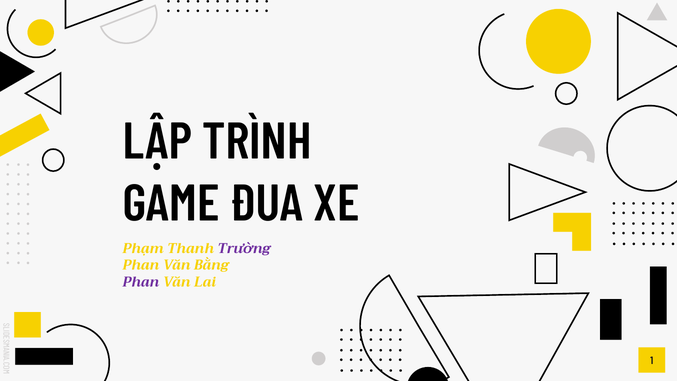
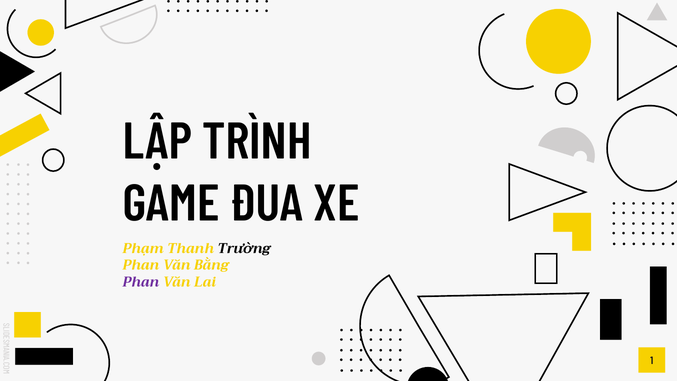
Trường colour: purple -> black
